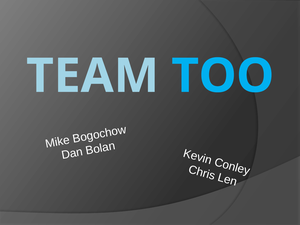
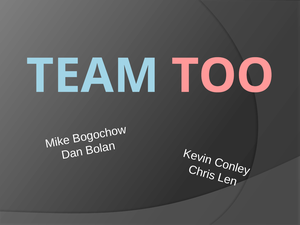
TOO colour: light blue -> pink
